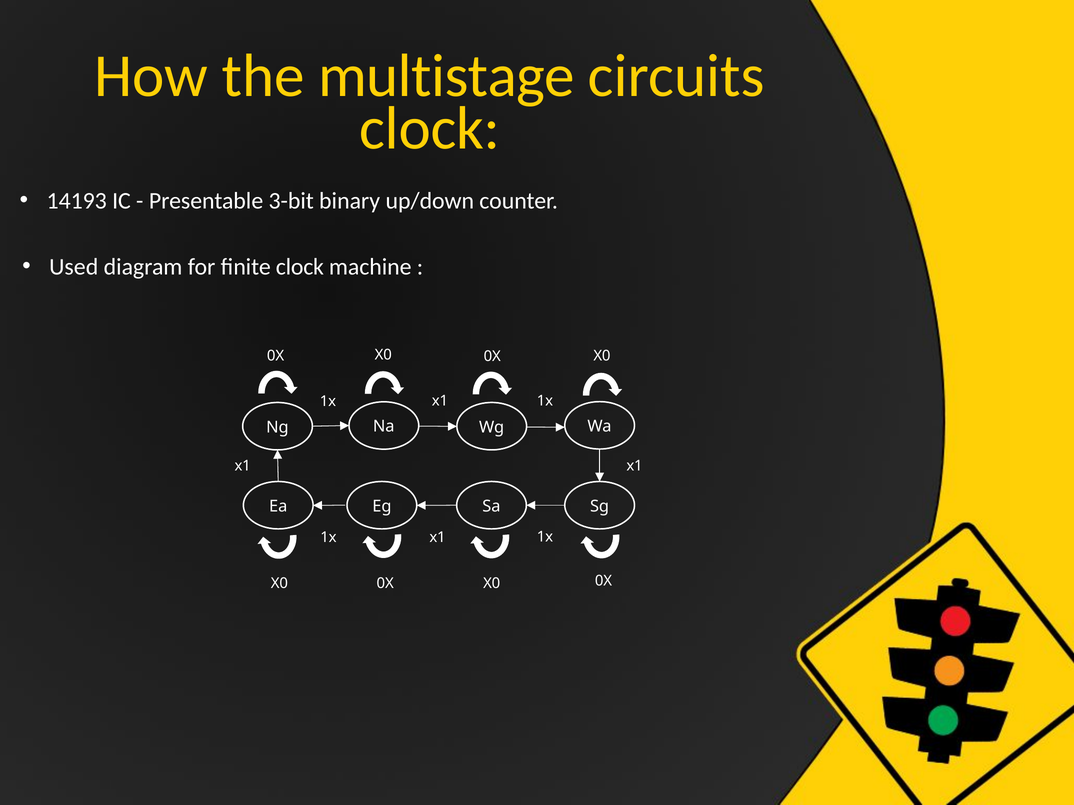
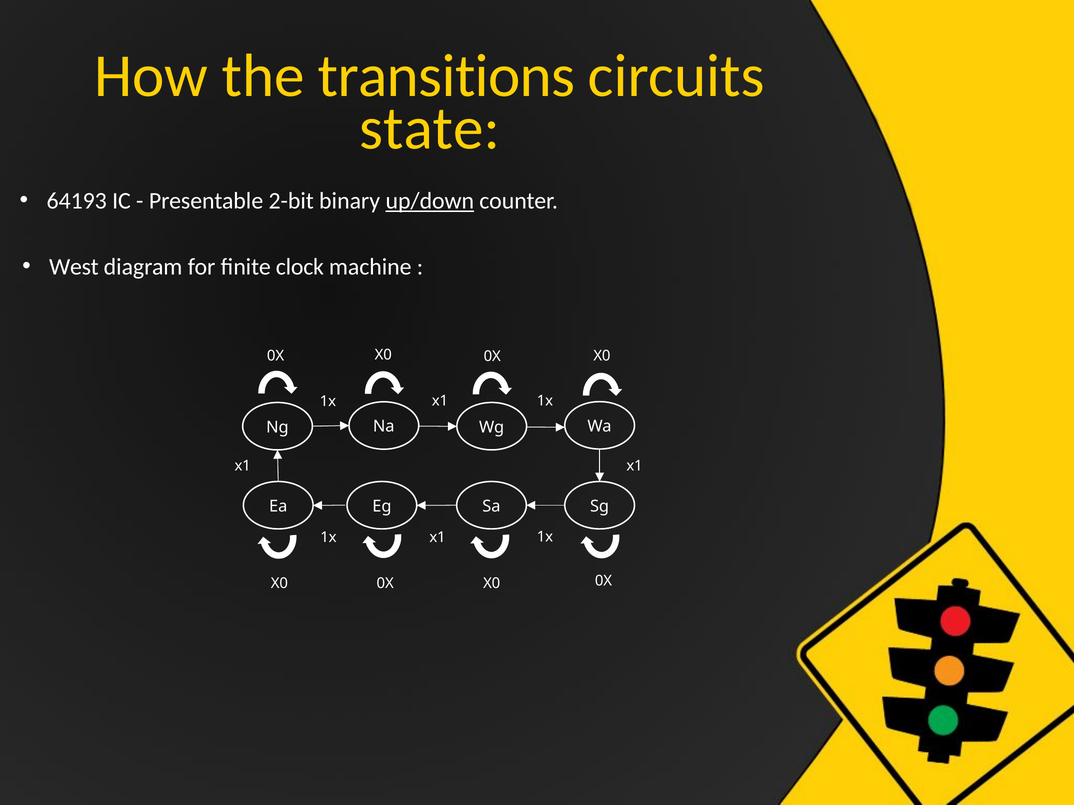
multistage: multistage -> transitions
clock at (430, 129): clock -> state
14193: 14193 -> 64193
3-bit: 3-bit -> 2-bit
up/down underline: none -> present
Used: Used -> West
